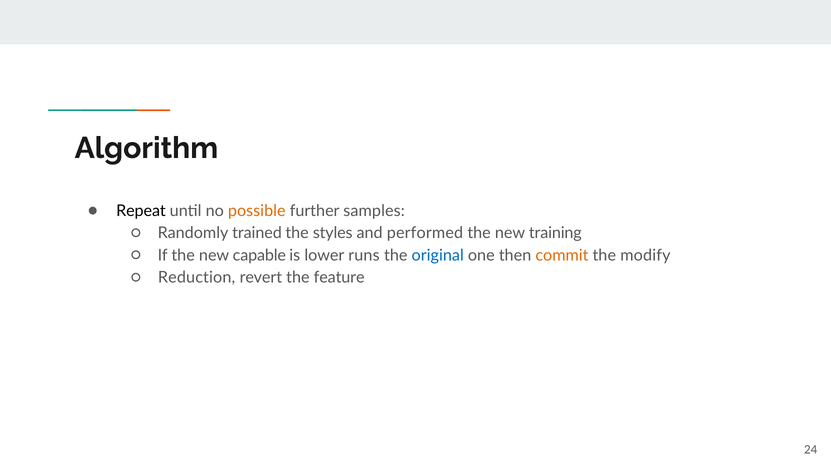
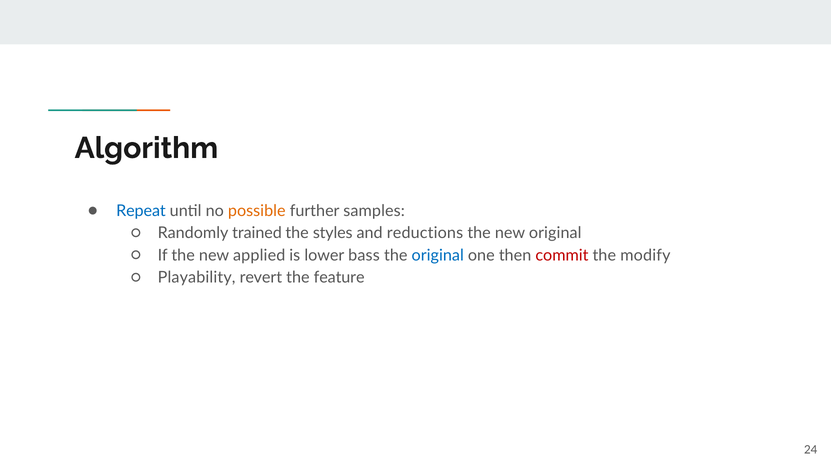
Repeat colour: black -> blue
performed: performed -> reductions
new training: training -> original
capable: capable -> applied
runs: runs -> bass
commit colour: orange -> red
Reduction: Reduction -> Playability
